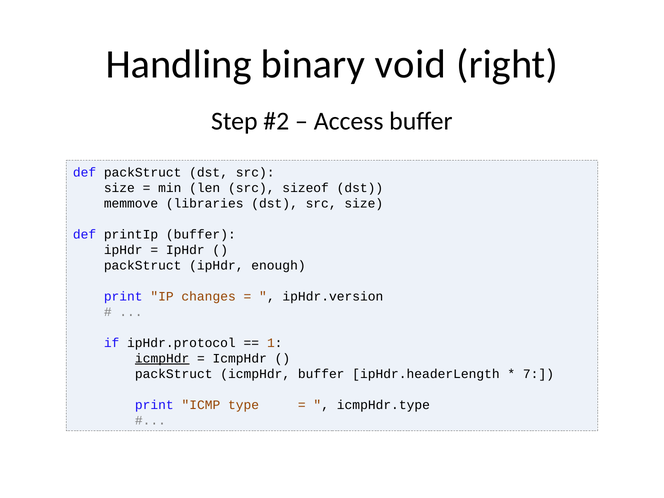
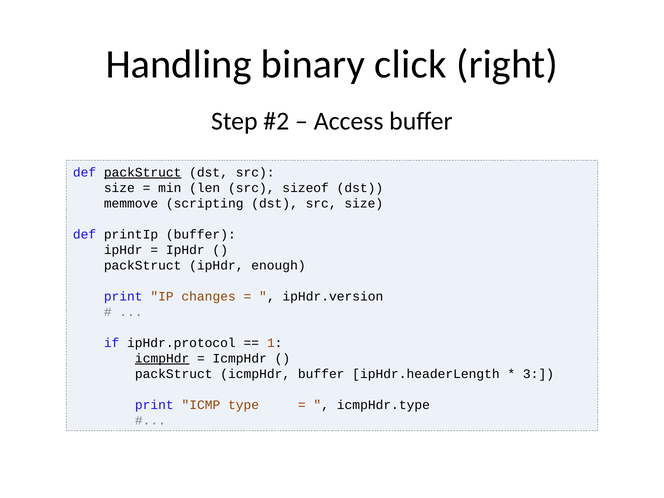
void: void -> click
packStruct at (143, 172) underline: none -> present
libraries: libraries -> scripting
7: 7 -> 3
